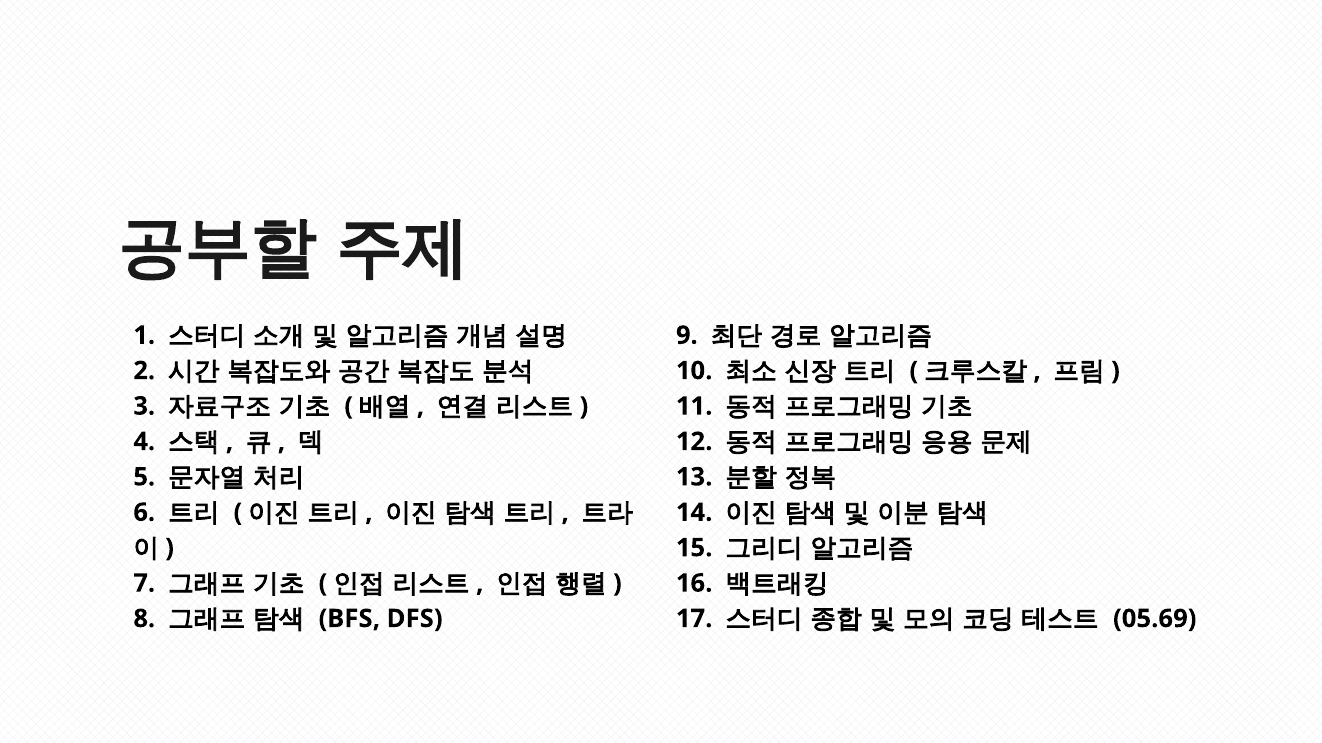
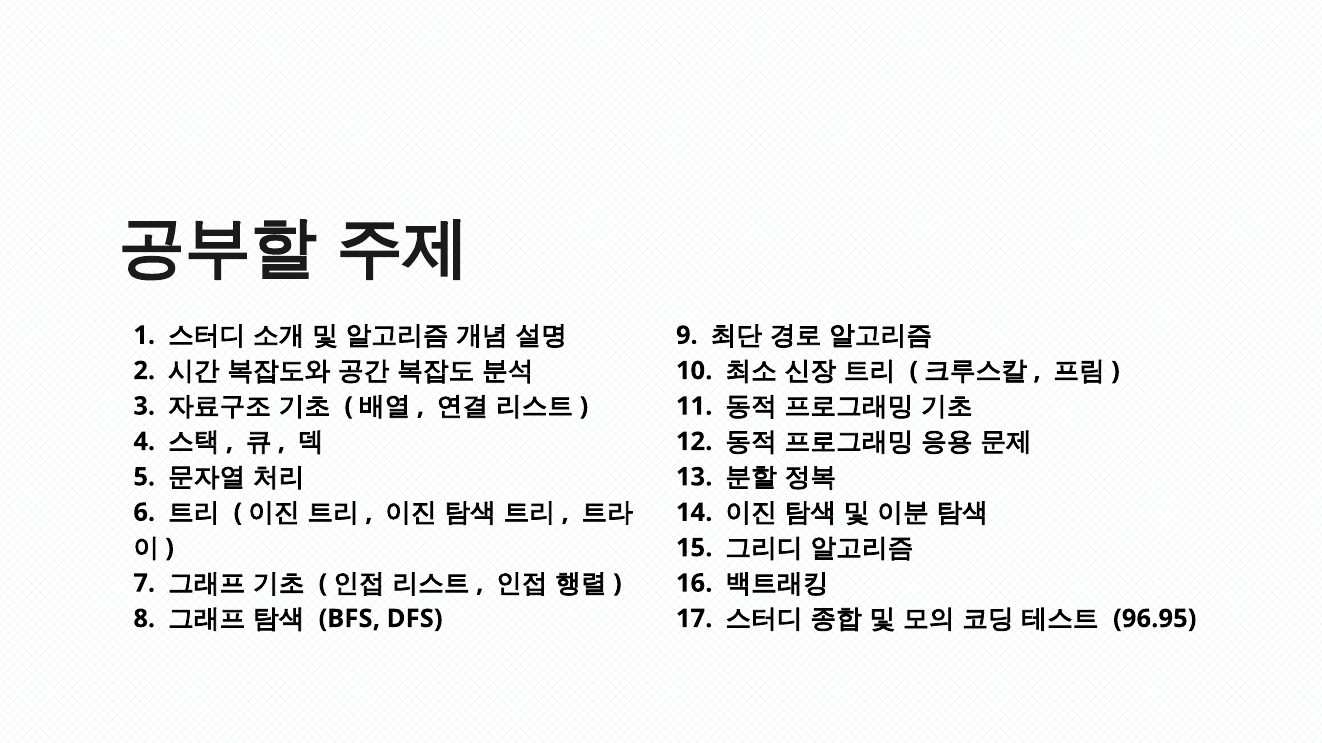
05.69: 05.69 -> 96.95
